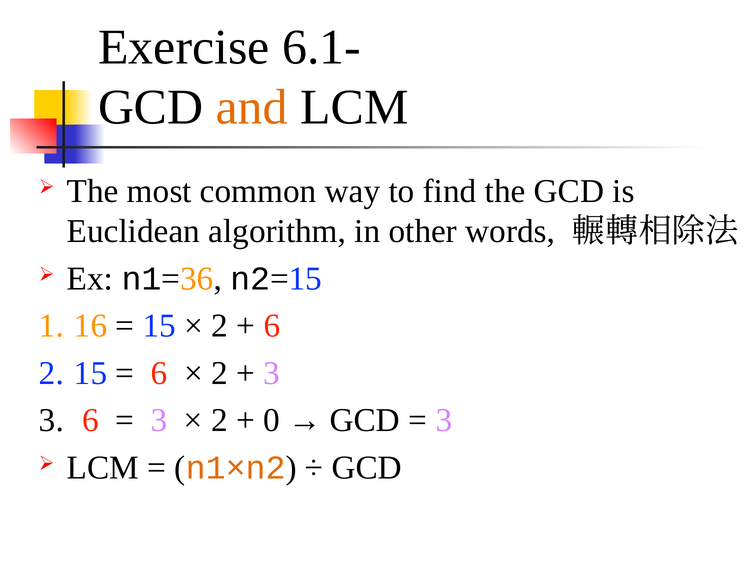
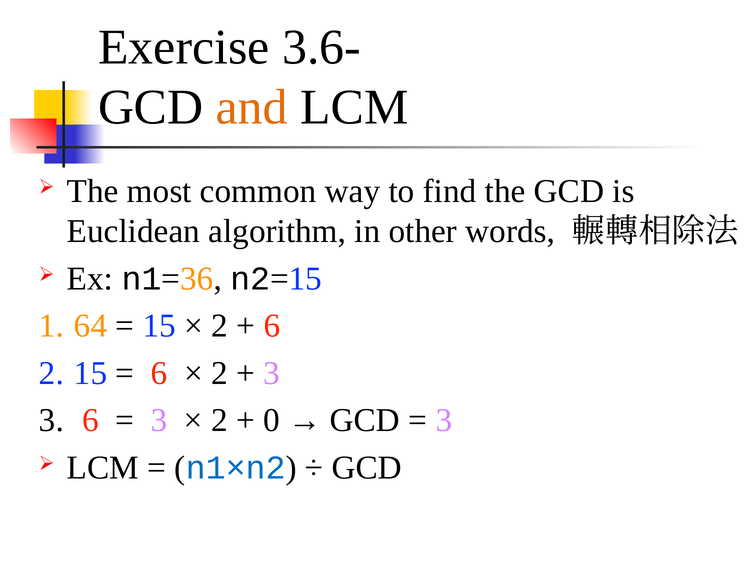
6.1-: 6.1- -> 3.6-
16: 16 -> 64
n1×n2 colour: orange -> blue
